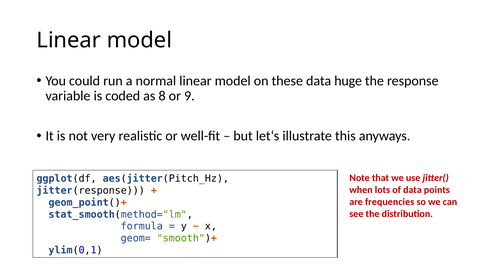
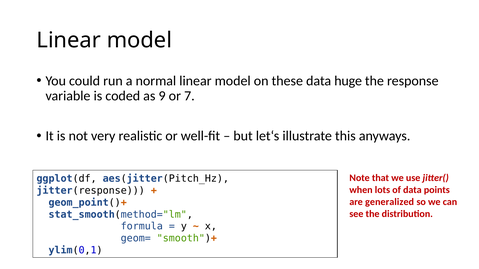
8: 8 -> 9
9: 9 -> 7
frequencies: frequencies -> generalized
